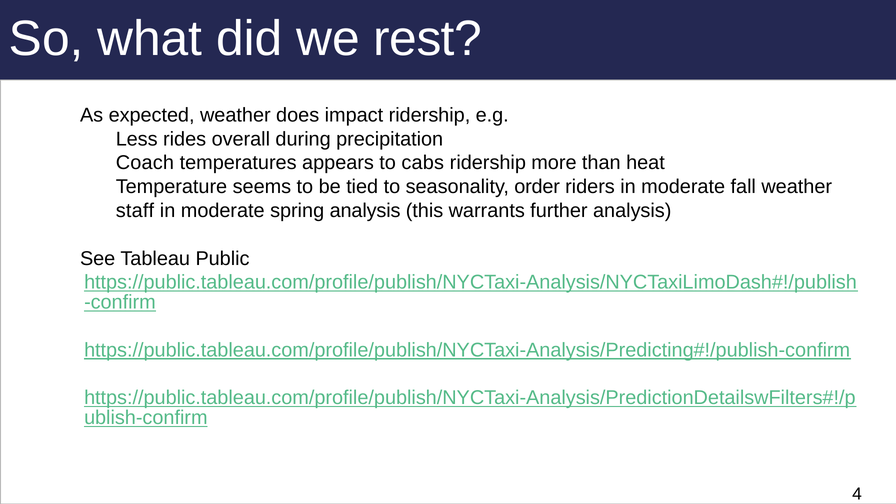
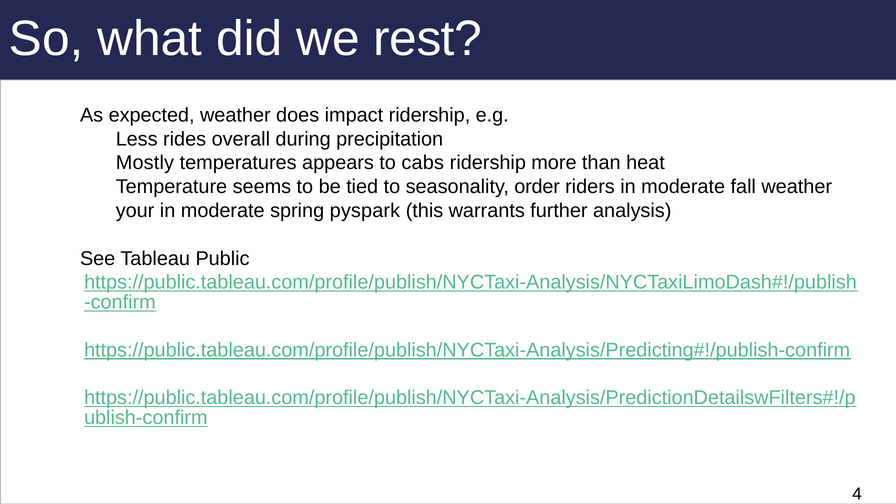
Coach: Coach -> Mostly
staff: staff -> your
spring analysis: analysis -> pyspark
